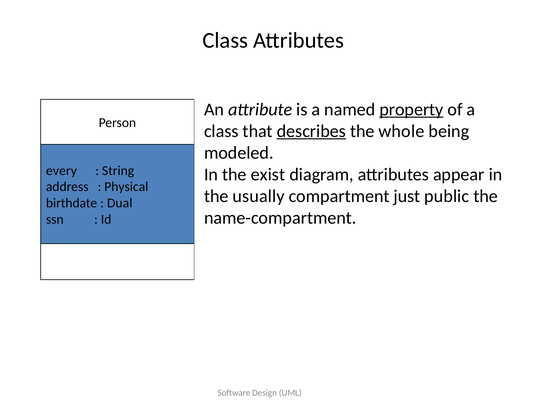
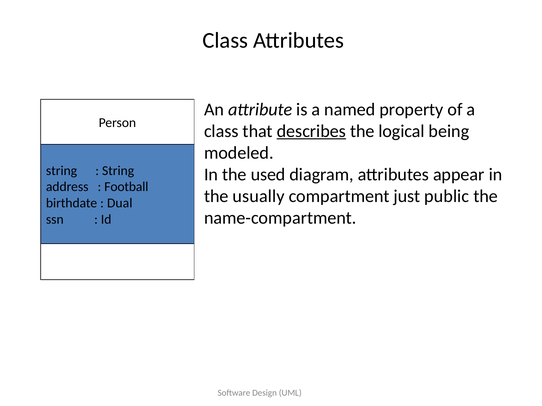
property underline: present -> none
whole: whole -> logical
every at (61, 171): every -> string
exist: exist -> used
Physical: Physical -> Football
